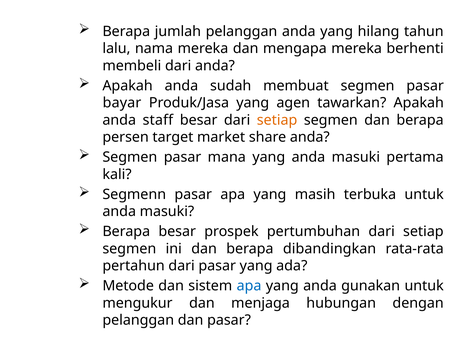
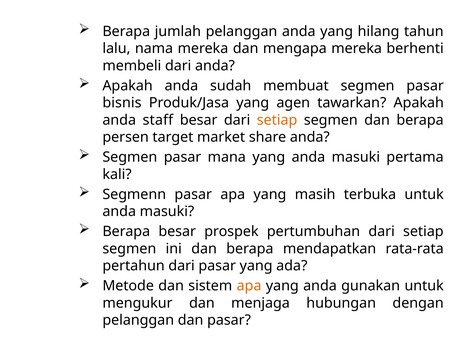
bayar: bayar -> bisnis
dibandingkan: dibandingkan -> mendapatkan
apa at (249, 286) colour: blue -> orange
